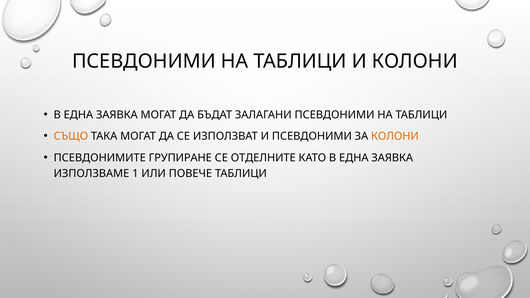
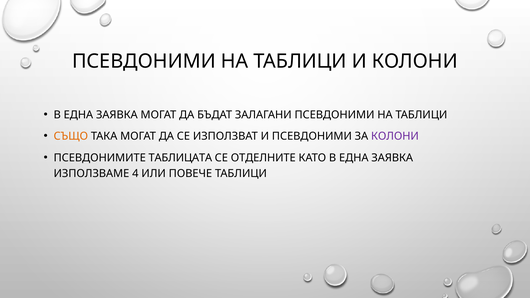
КОЛОНИ at (395, 136) colour: orange -> purple
ГРУПИРАНЕ: ГРУПИРАНЕ -> ТАБЛИЦАТА
1: 1 -> 4
